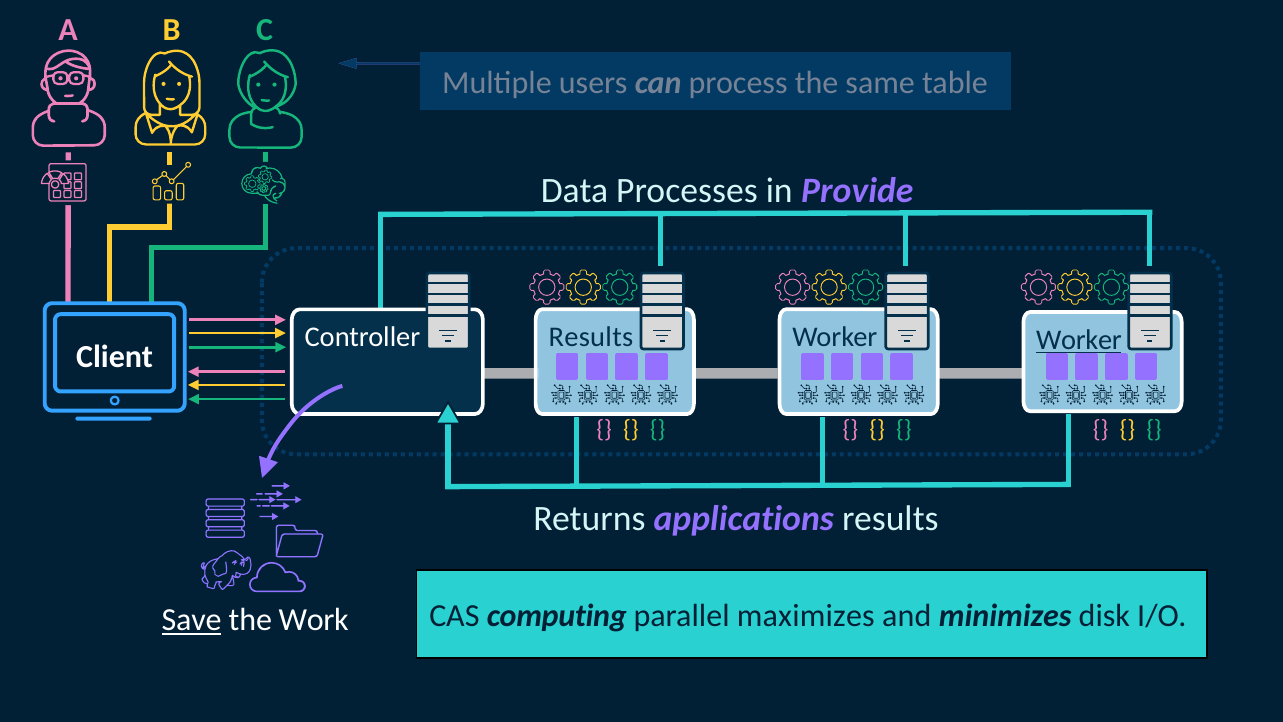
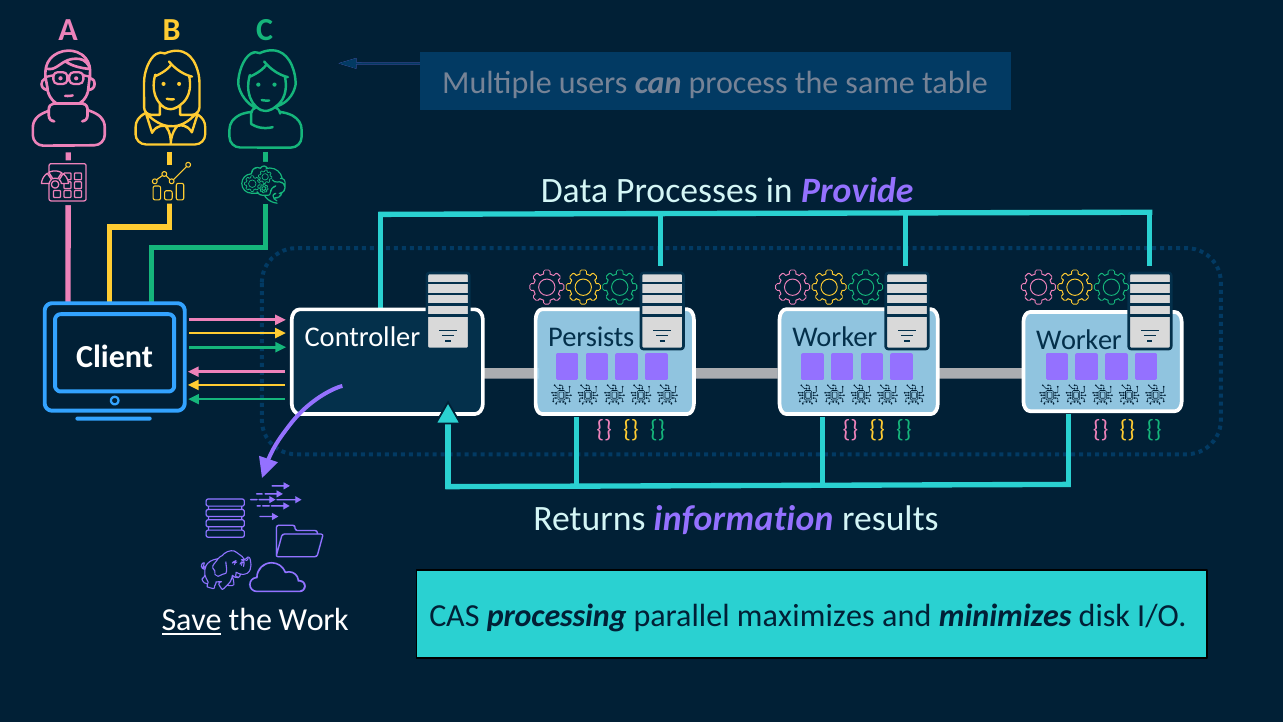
Results at (591, 337): Results -> Persists
Worker at (1079, 340) underline: present -> none
applications: applications -> information
computing: computing -> processing
